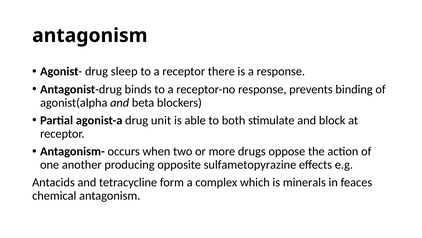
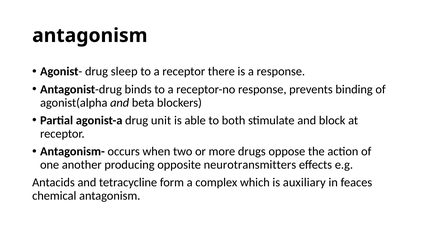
sulfametopyrazine: sulfametopyrazine -> neurotransmitters
minerals: minerals -> auxiliary
